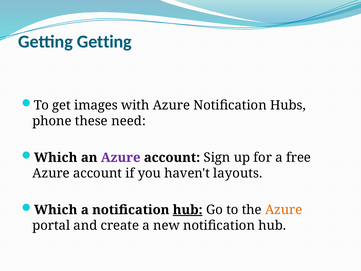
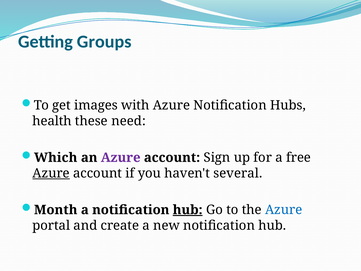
Getting Getting: Getting -> Groups
phone: phone -> health
Azure at (51, 173) underline: none -> present
layouts: layouts -> several
Which at (56, 210): Which -> Month
Azure at (284, 210) colour: orange -> blue
